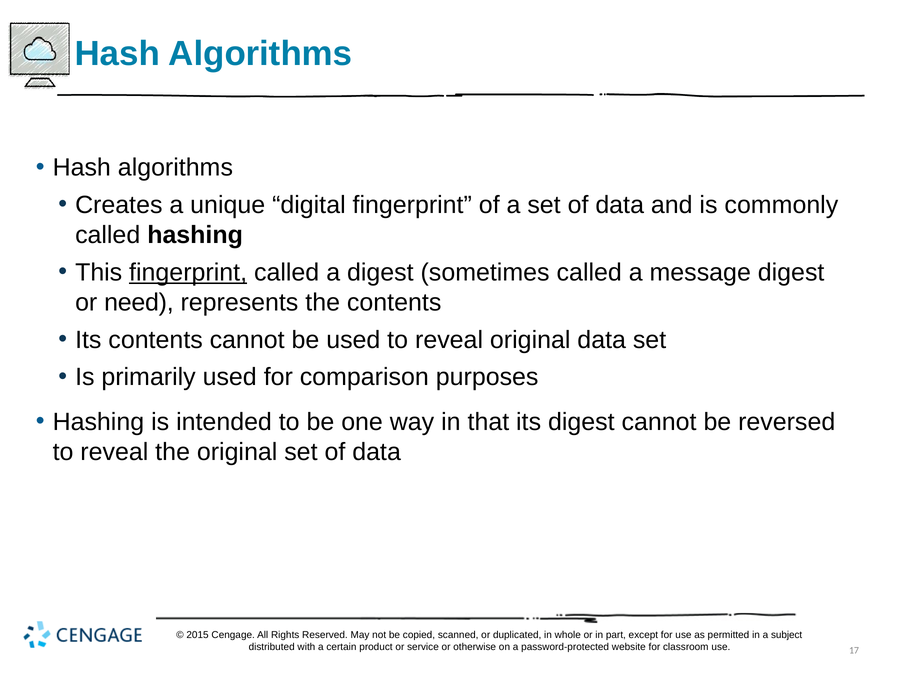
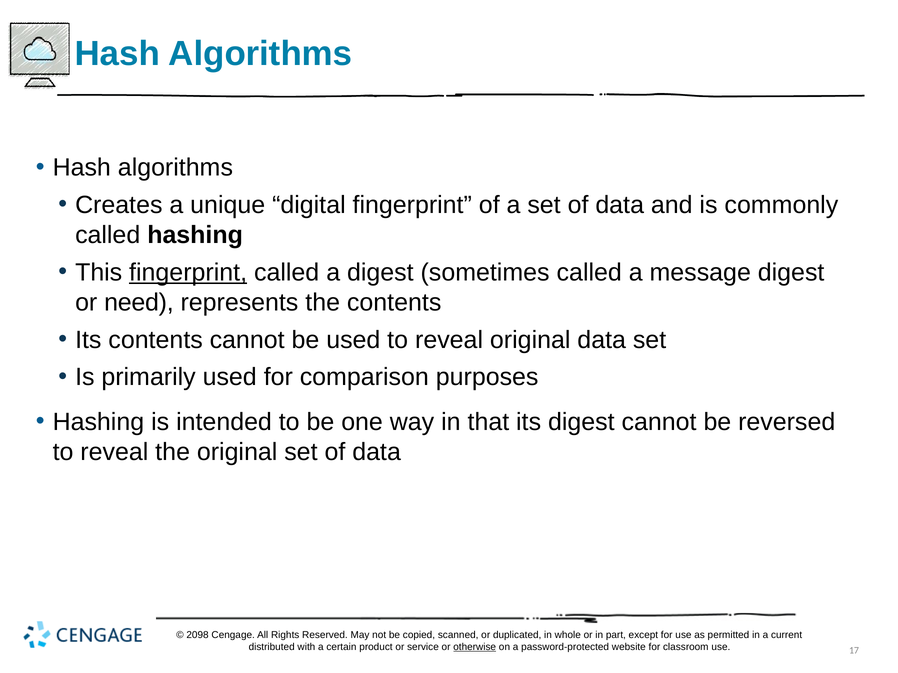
2015: 2015 -> 2098
subject: subject -> current
otherwise underline: none -> present
